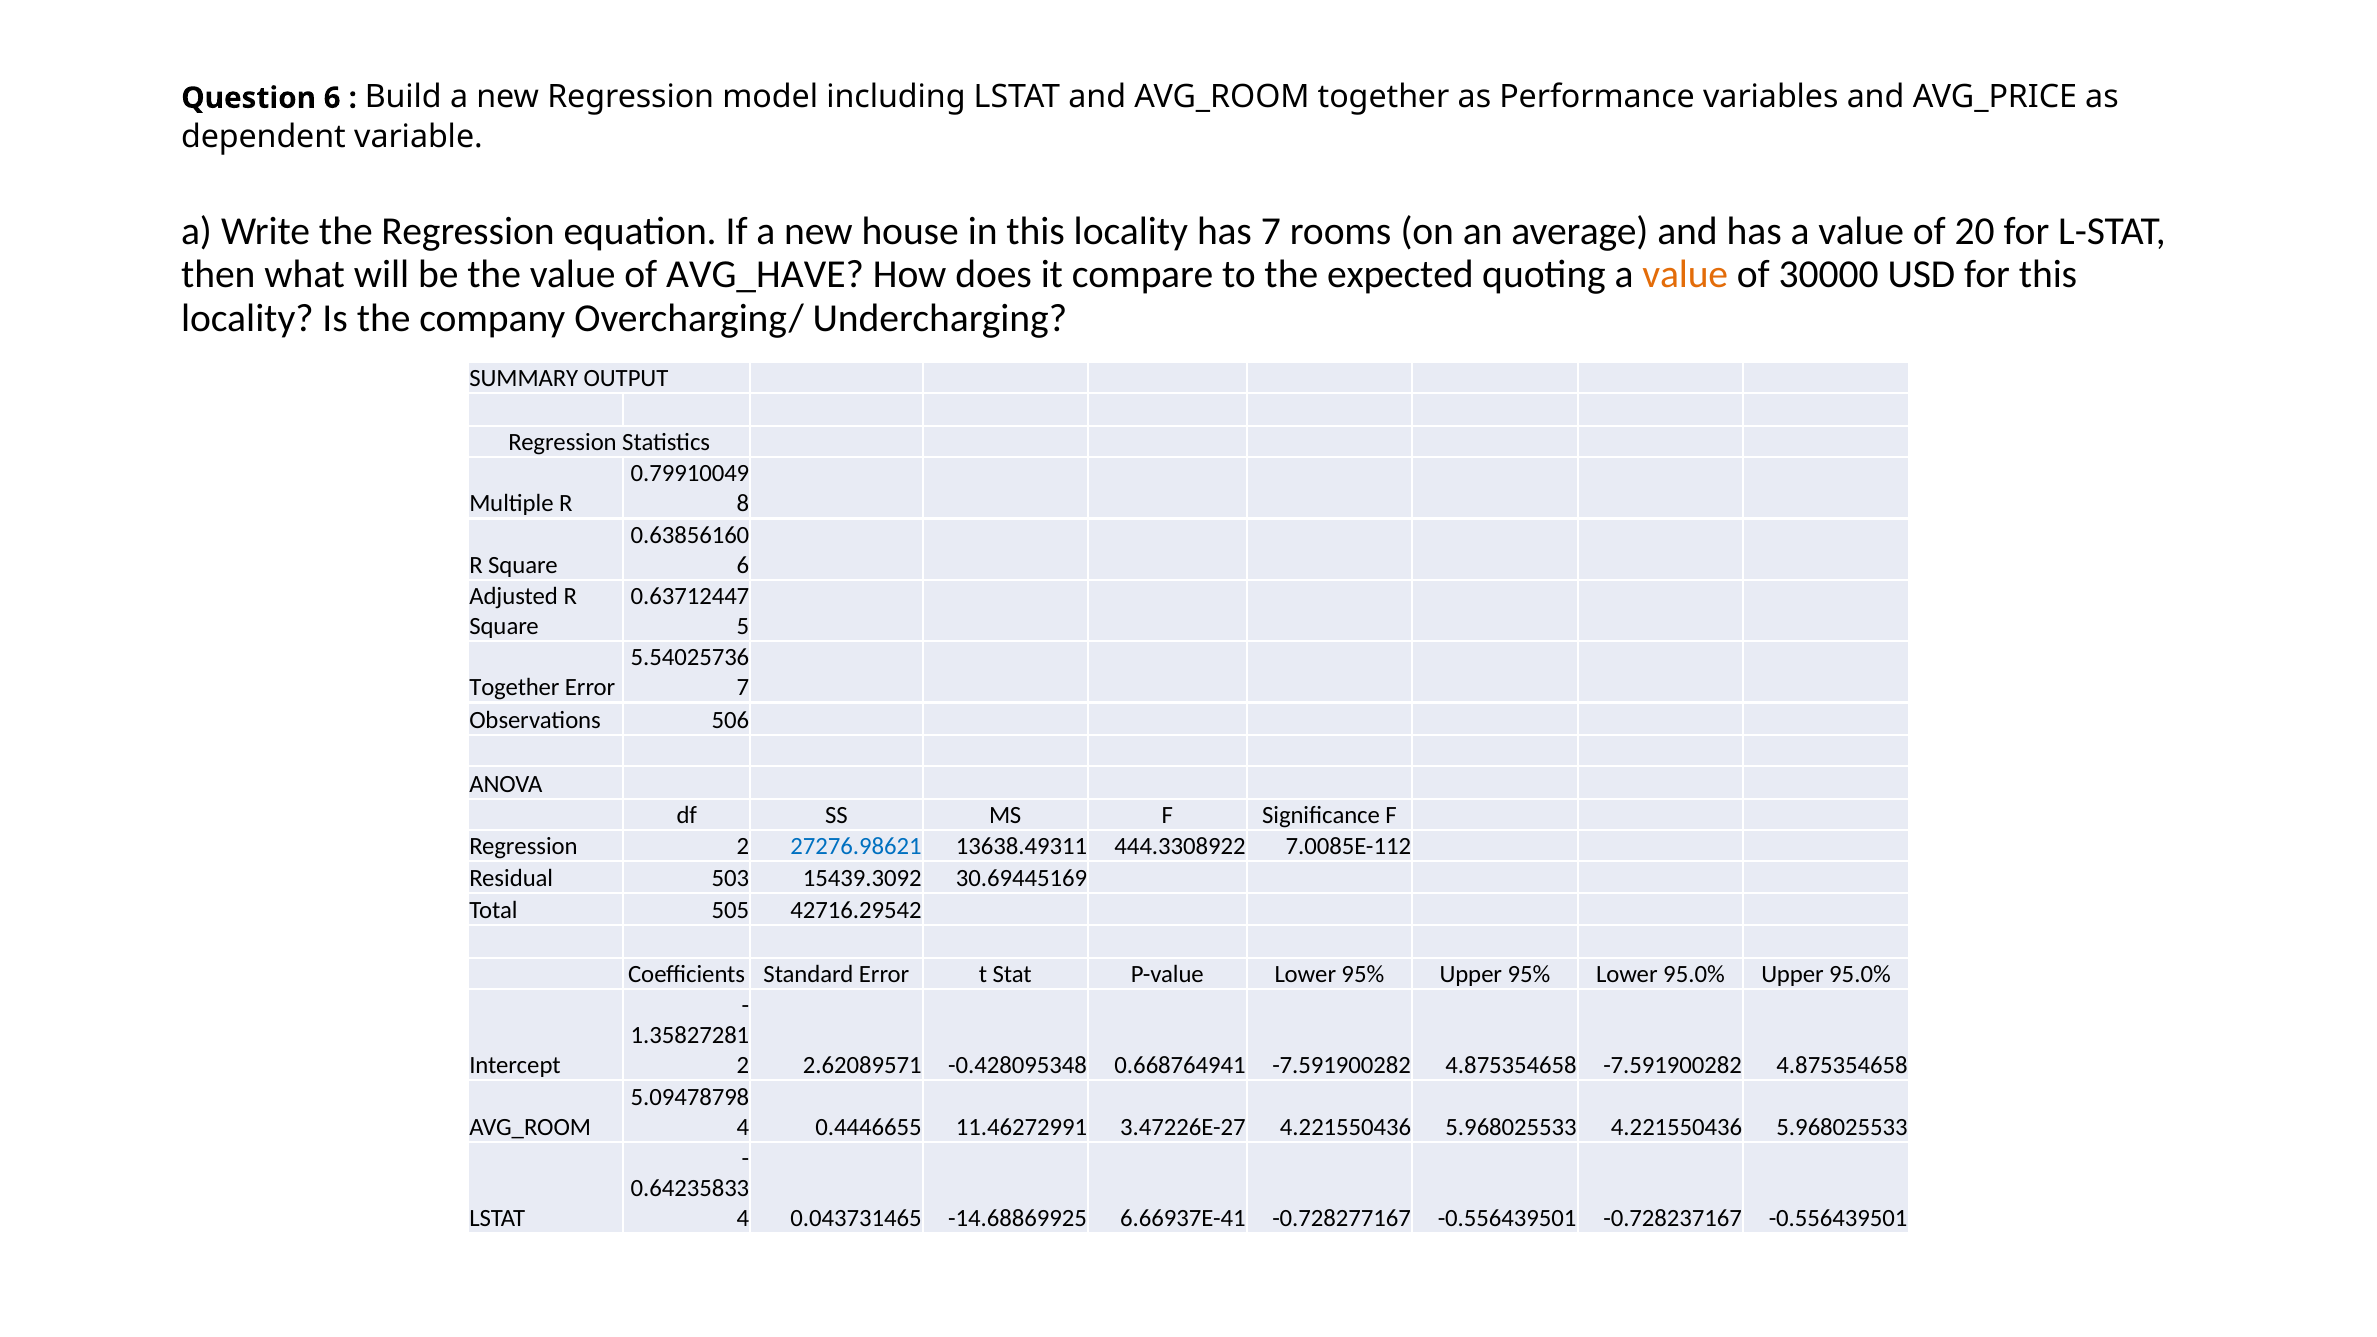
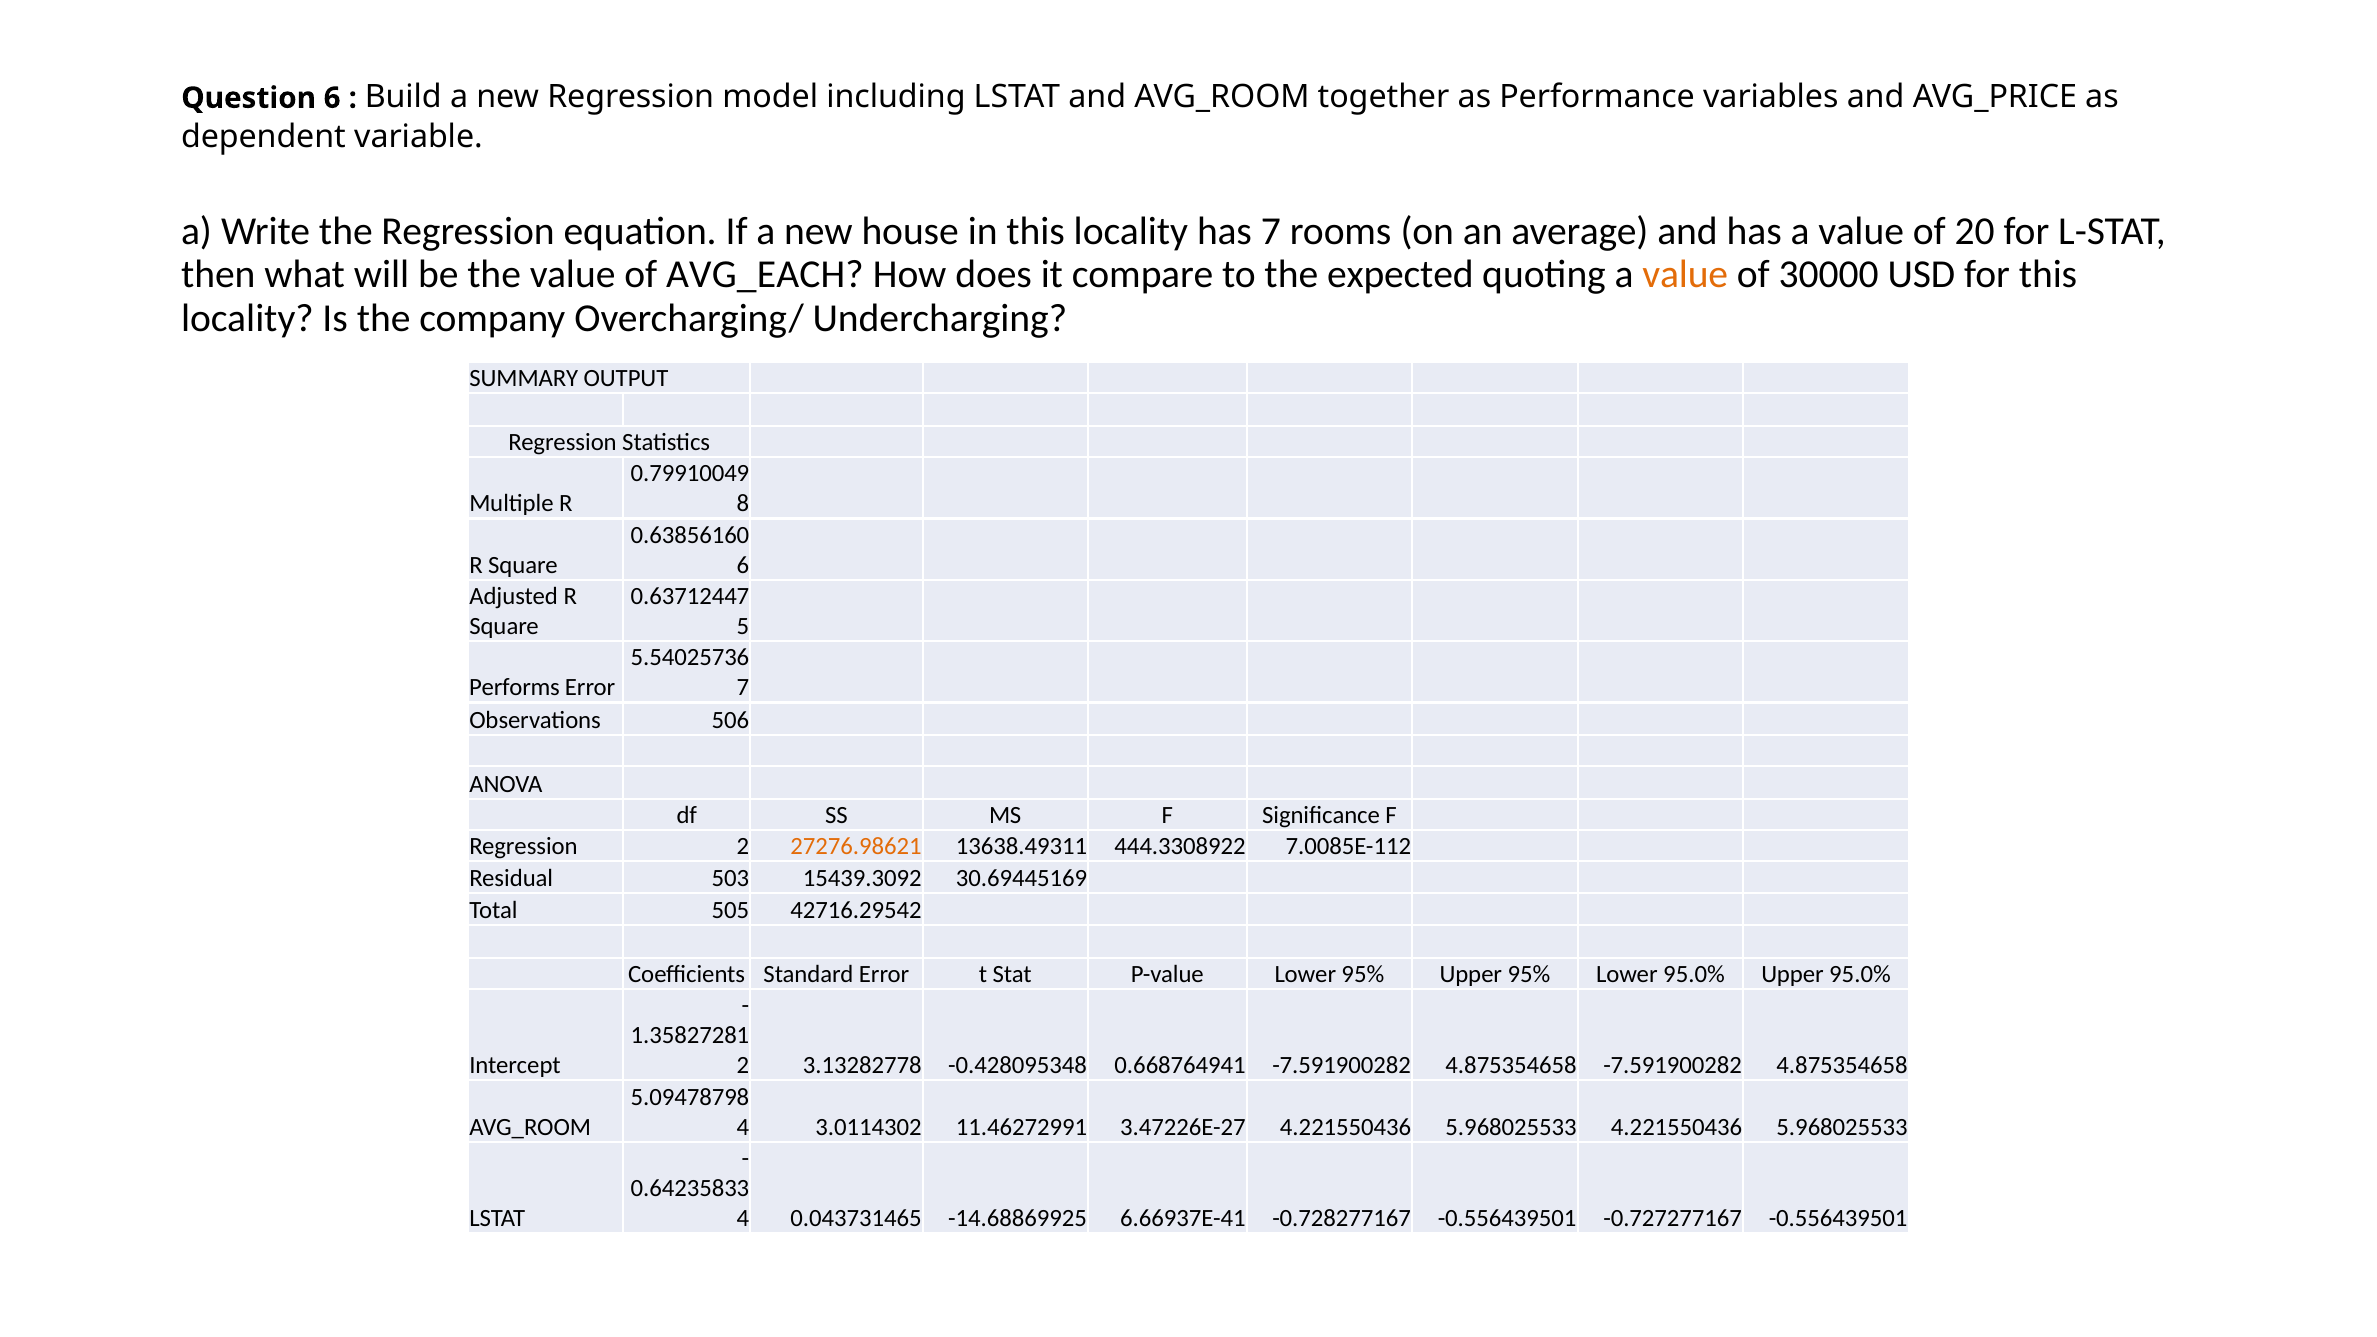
AVG_HAVE: AVG_HAVE -> AVG_EACH
Together at (514, 688): Together -> Performs
27276.98621 colour: blue -> orange
2.62089571: 2.62089571 -> 3.13282778
0.4446655: 0.4446655 -> 3.0114302
-0.728237167: -0.728237167 -> -0.727277167
